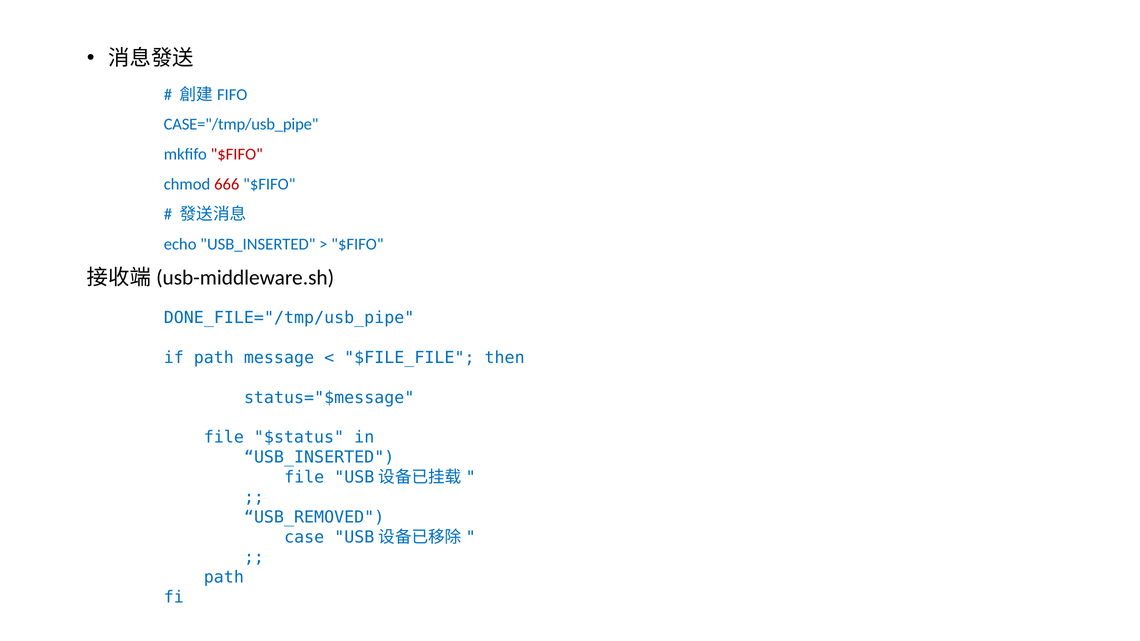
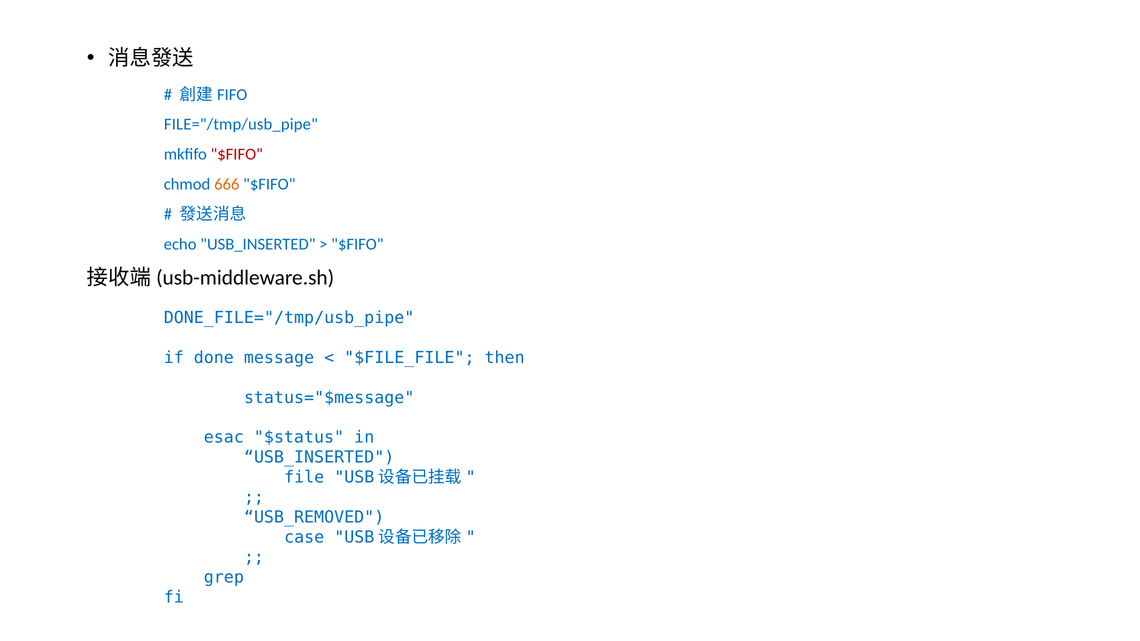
CASE="/tmp/usb_pipe: CASE="/tmp/usb_pipe -> FILE="/tmp/usb_pipe
666 colour: red -> orange
if path: path -> done
file at (224, 438): file -> esac
path at (224, 577): path -> grep
